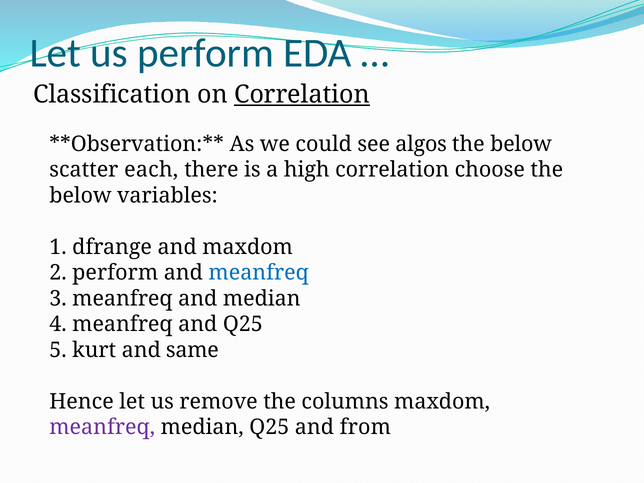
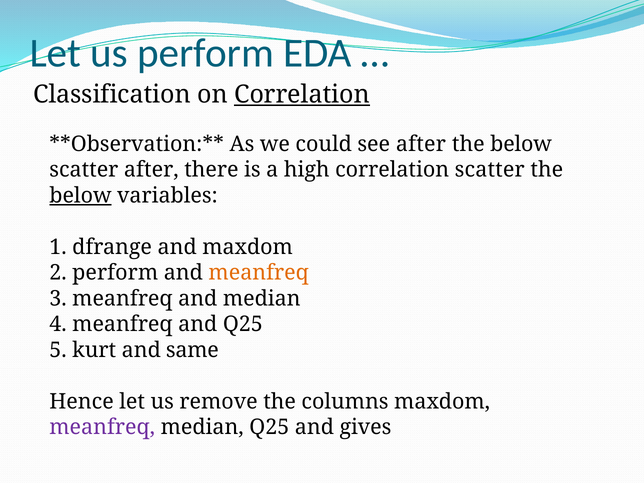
see algos: algos -> after
scatter each: each -> after
correlation choose: choose -> scatter
below at (80, 195) underline: none -> present
meanfreq at (259, 273) colour: blue -> orange
from: from -> gives
